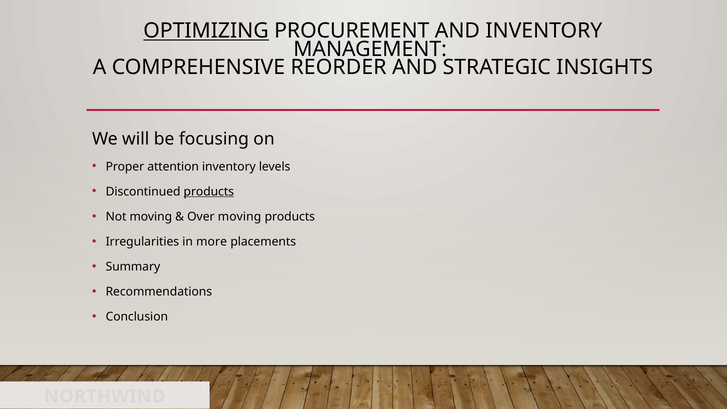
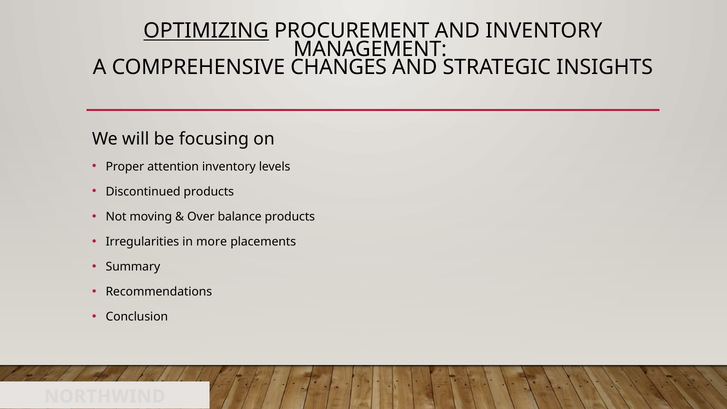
REORDER: REORDER -> CHANGES
products at (209, 192) underline: present -> none
Over moving: moving -> balance
